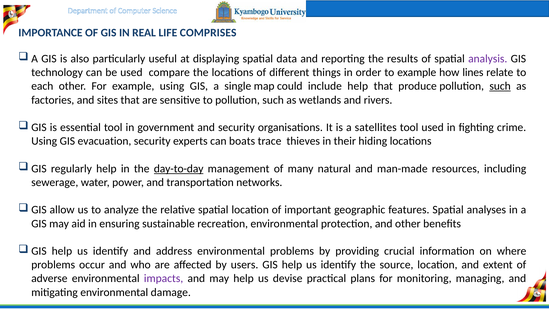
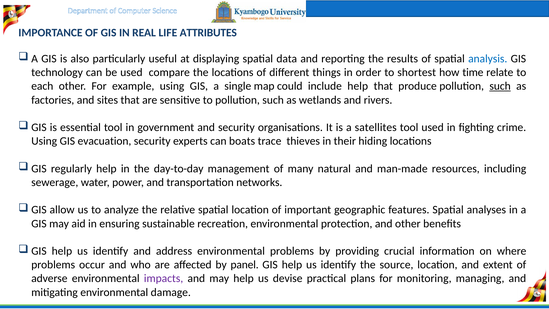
COMPRISES: COMPRISES -> ATTRIBUTES
analysis colour: purple -> blue
to example: example -> shortest
lines: lines -> time
day-to-day underline: present -> none
users: users -> panel
